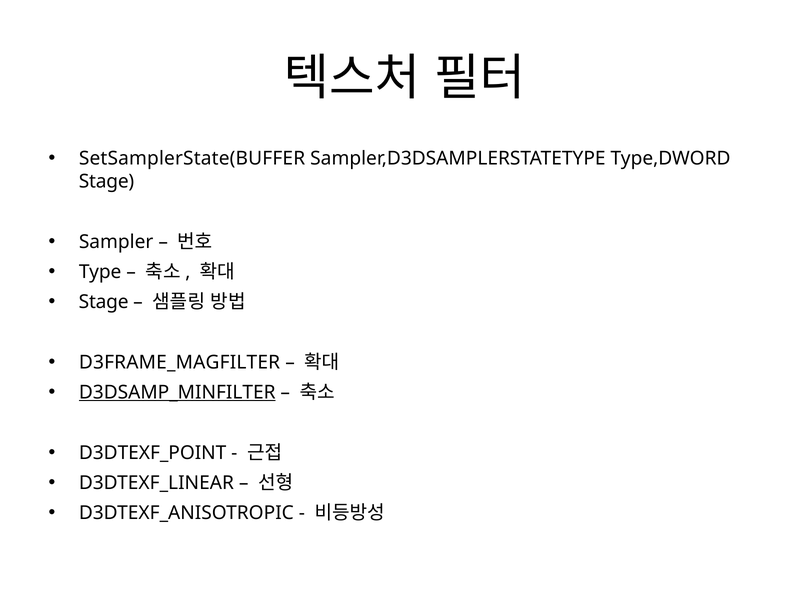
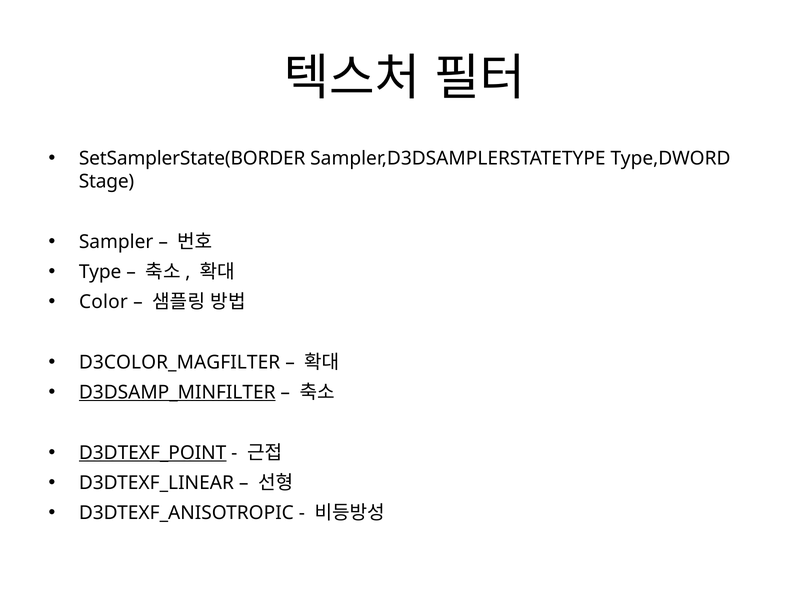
SetSamplerState(BUFFER: SetSamplerState(BUFFER -> SetSamplerState(BORDER
Stage at (104, 302): Stage -> Color
D3FRAME_MAGFILTER: D3FRAME_MAGFILTER -> D3COLOR_MAGFILTER
D3DTEXF_POINT underline: none -> present
